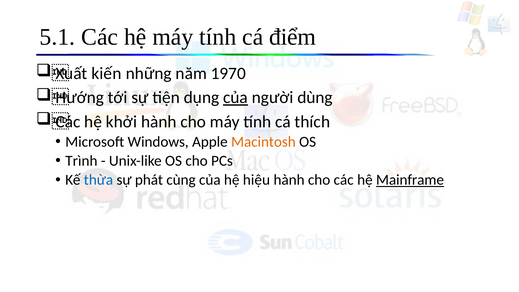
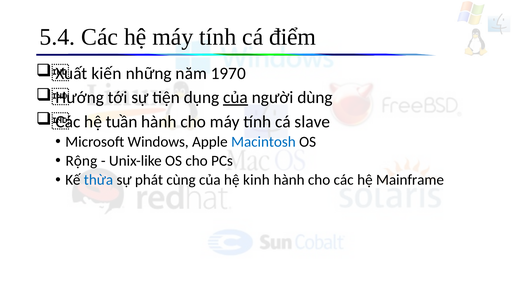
5.1: 5.1 -> 5.4
khởi: khởi -> tuần
thích: thích -> slave
Macintosh colour: orange -> blue
Trình: Trình -> Rộng
hiệu: hiệu -> kinh
Mainframe underline: present -> none
